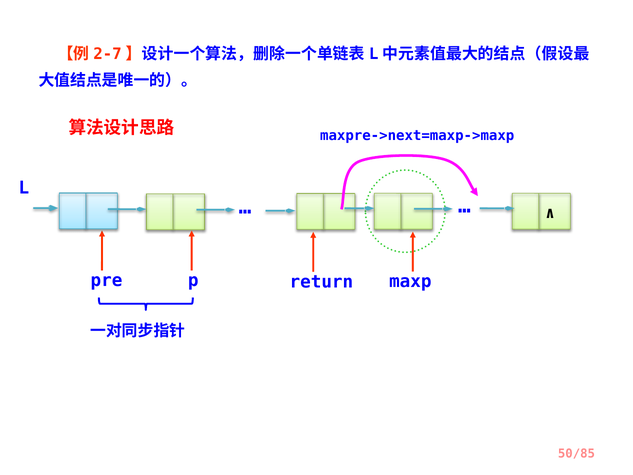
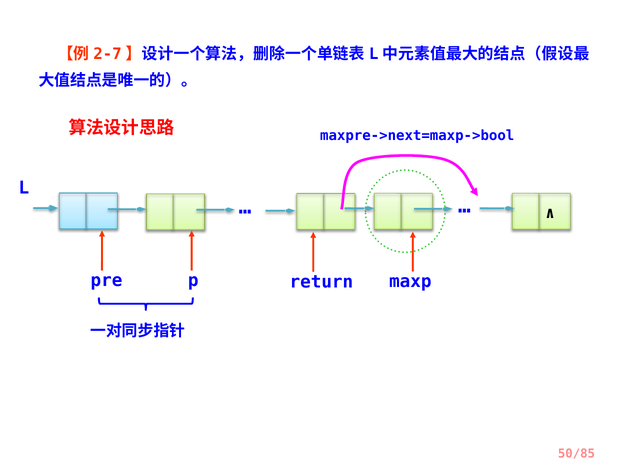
maxpre->next=maxp->maxp: maxpre->next=maxp->maxp -> maxpre->next=maxp->bool
